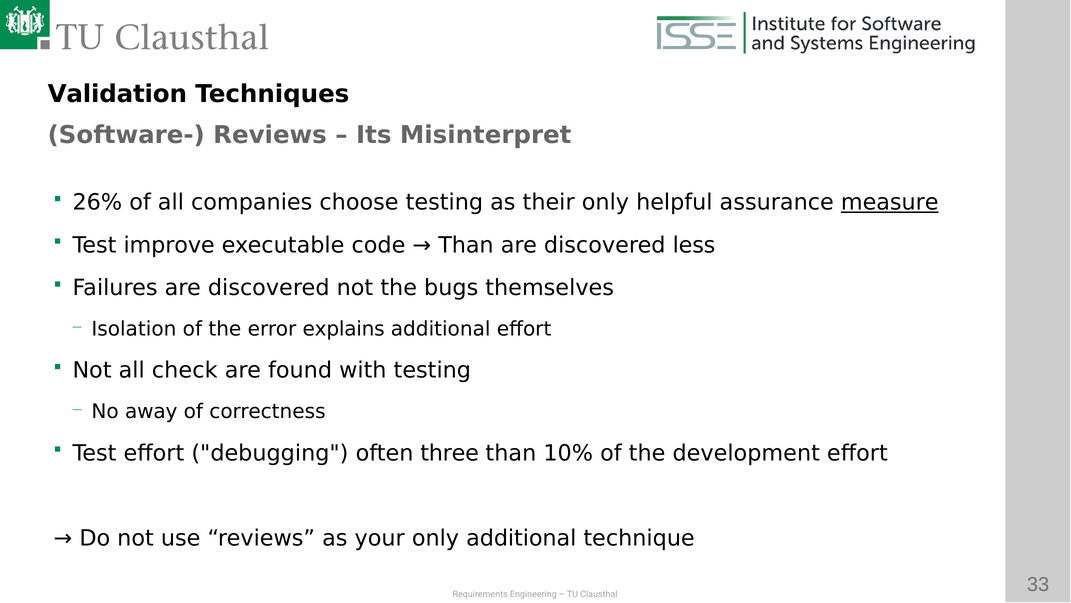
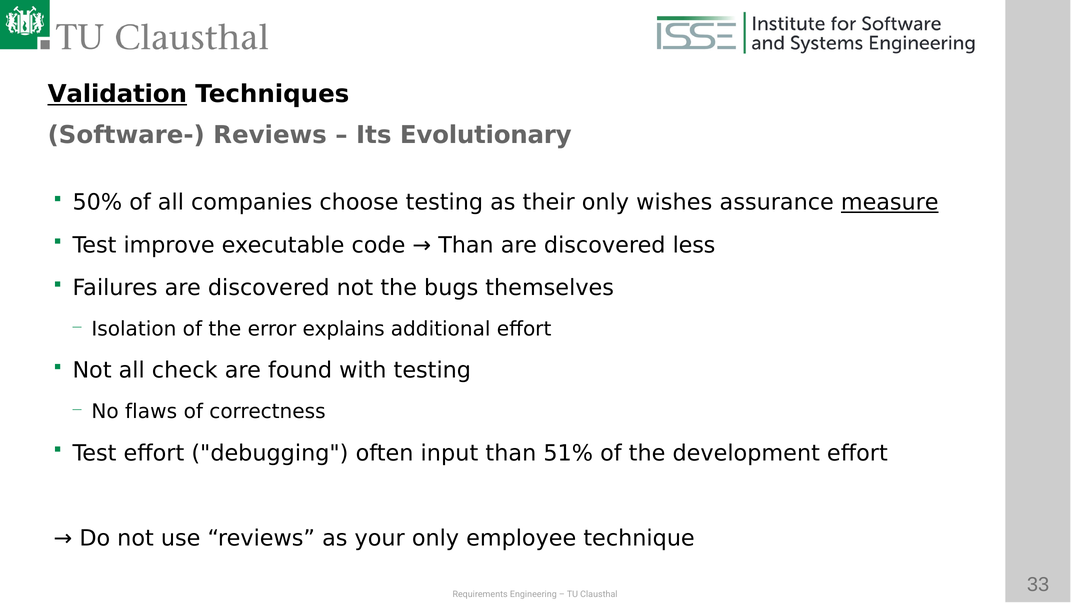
Validation underline: none -> present
Misinterpret: Misinterpret -> Evolutionary
26%: 26% -> 50%
helpful: helpful -> wishes
away: away -> flaws
three: three -> input
10%: 10% -> 51%
only additional: additional -> employee
